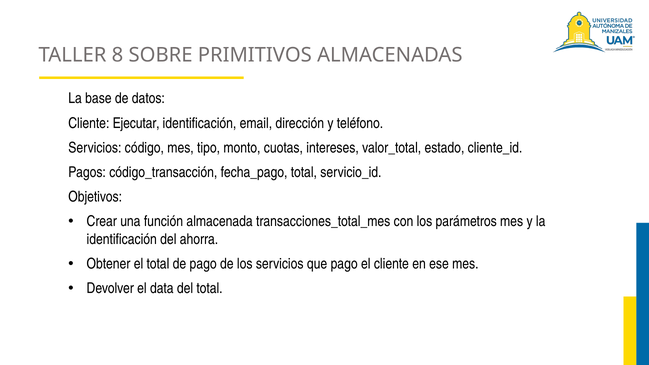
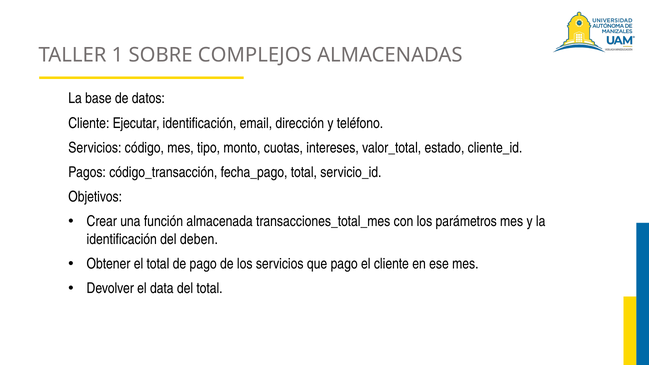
8: 8 -> 1
PRIMITIVOS: PRIMITIVOS -> COMPLEJOS
ahorra: ahorra -> deben
